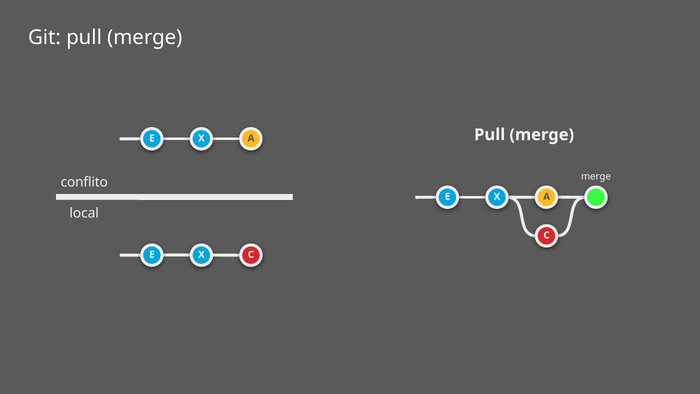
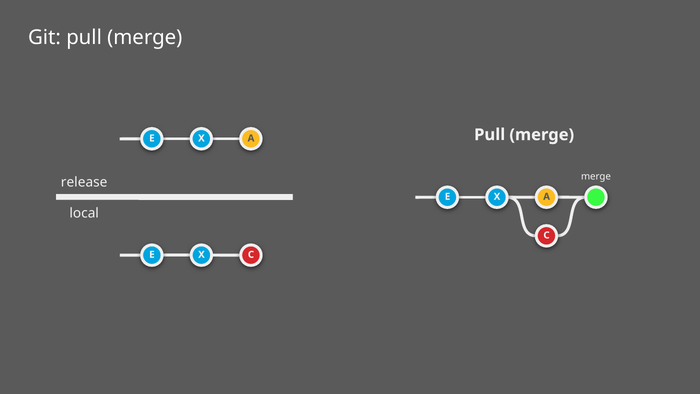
conflito: conflito -> release
